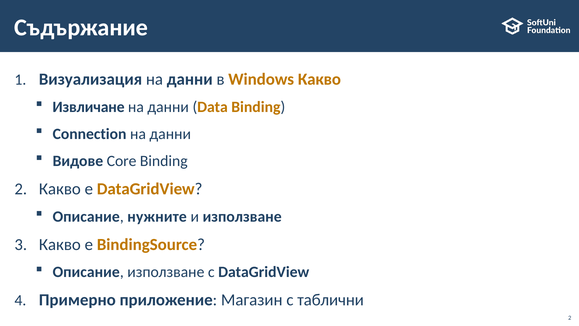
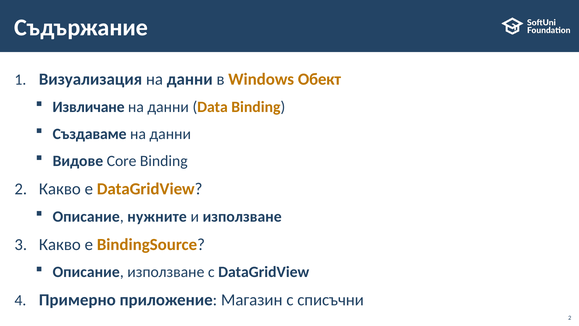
Windows Какво: Какво -> Обект
Connection: Connection -> Създаваме
таблични: таблични -> списъчни
